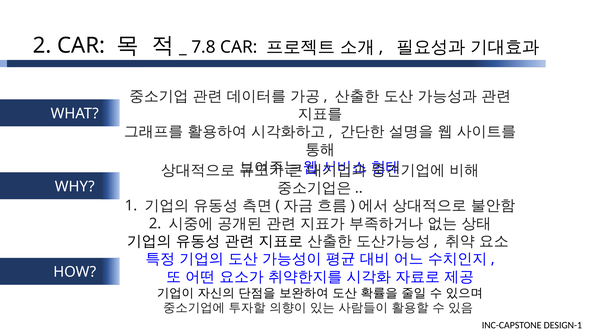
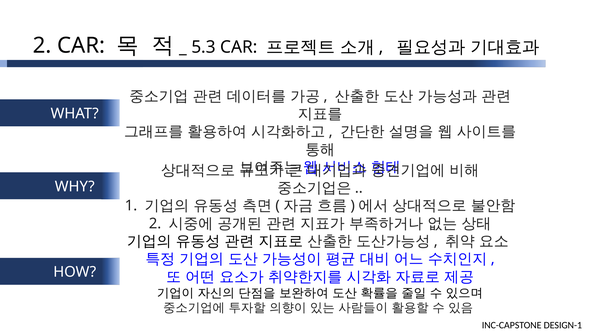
7.8: 7.8 -> 5.3
